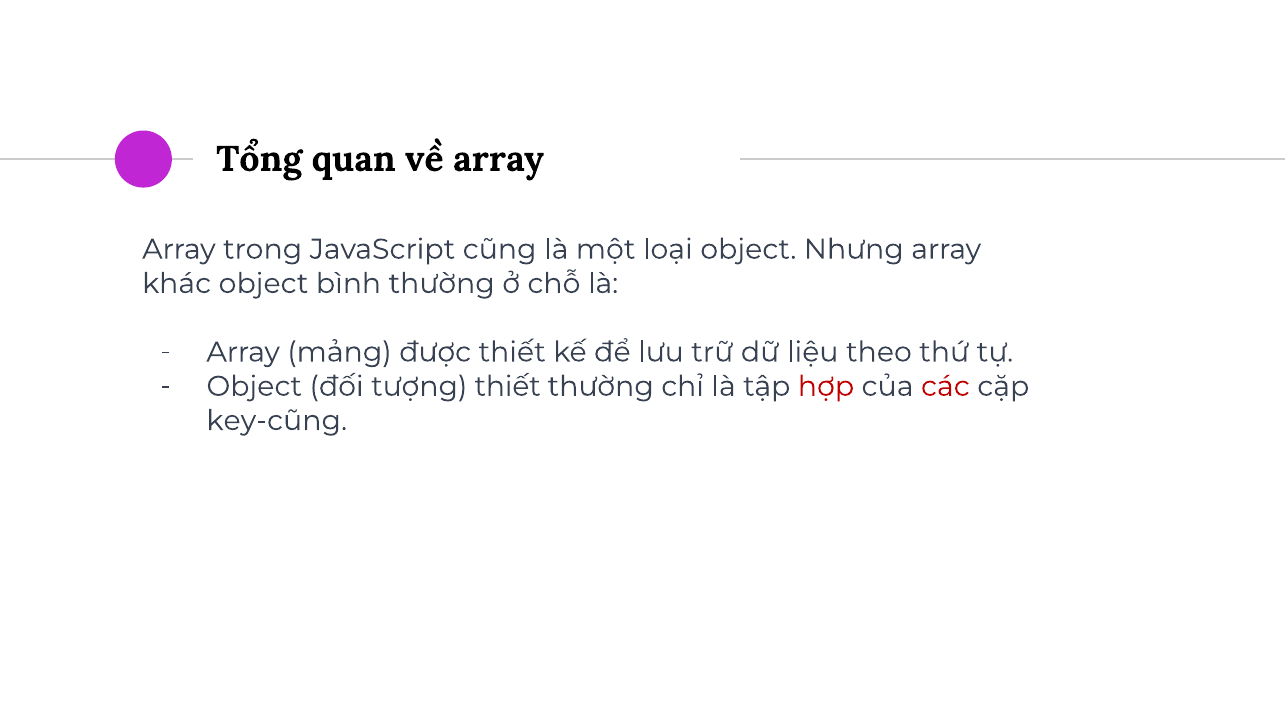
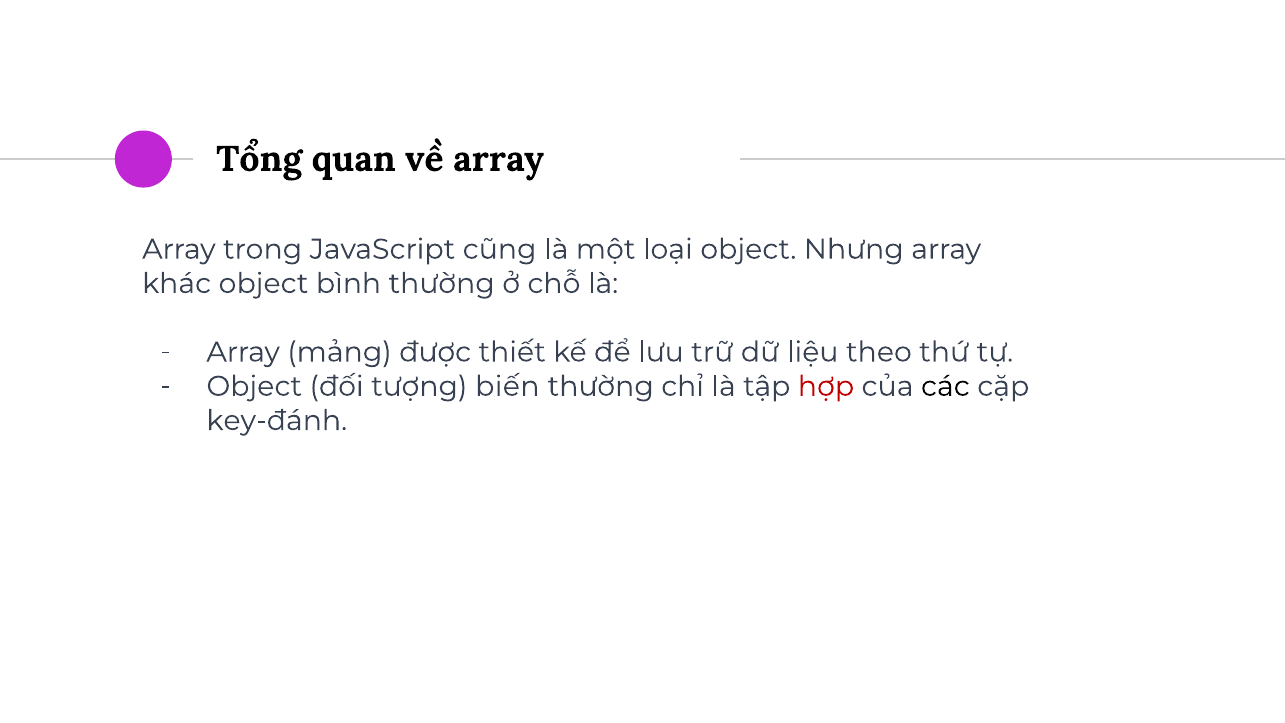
tượng thiết: thiết -> biến
các colour: red -> black
key-cũng: key-cũng -> key-đánh
